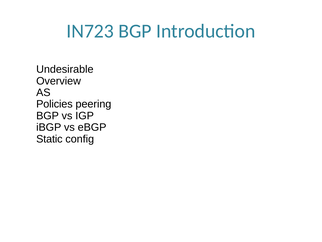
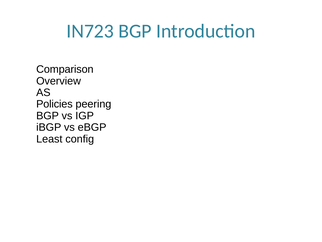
Undesirable: Undesirable -> Comparison
Static: Static -> Least
